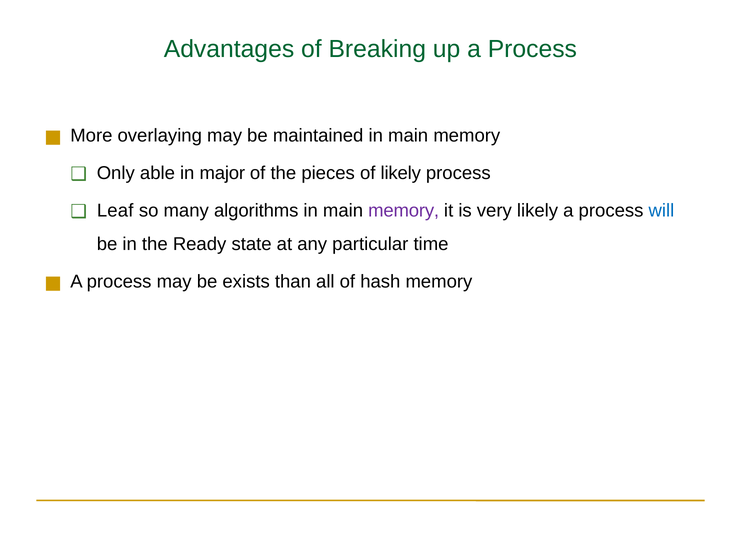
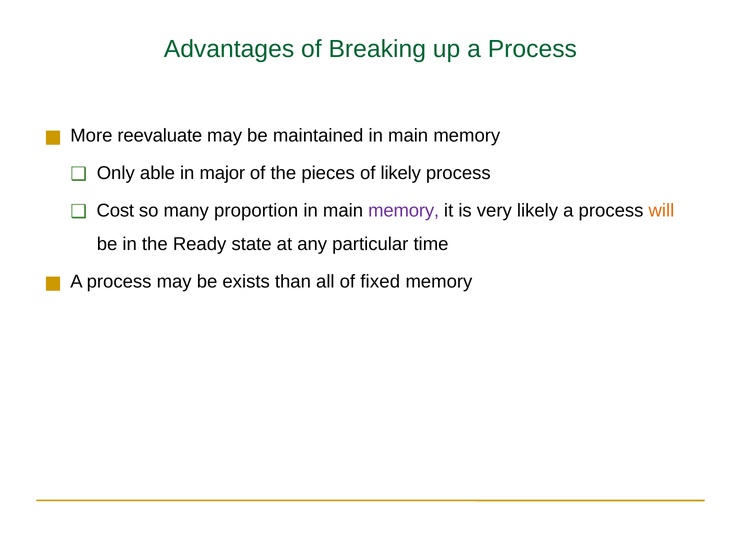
overlaying: overlaying -> reevaluate
Leaf: Leaf -> Cost
algorithms: algorithms -> proportion
will colour: blue -> orange
hash: hash -> fixed
